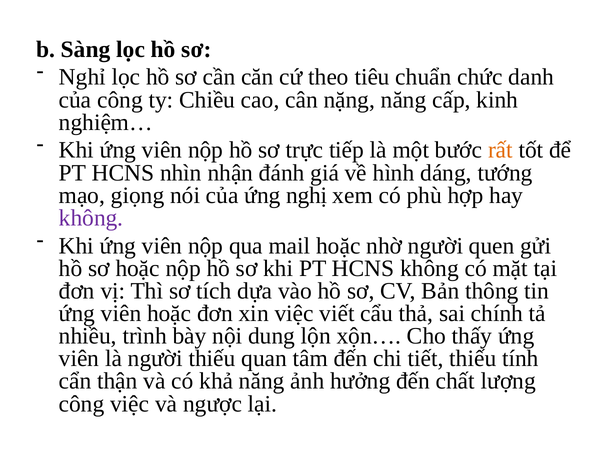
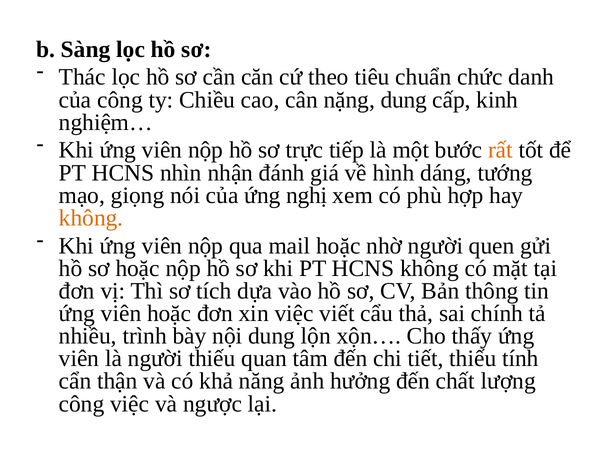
Nghỉ: Nghỉ -> Thác
nặng năng: năng -> dung
không at (91, 218) colour: purple -> orange
